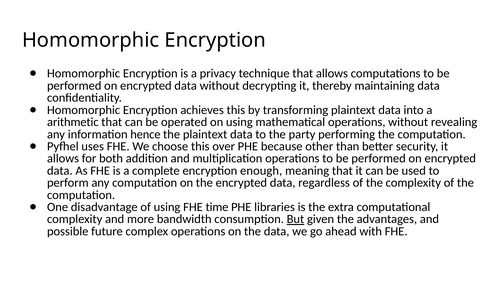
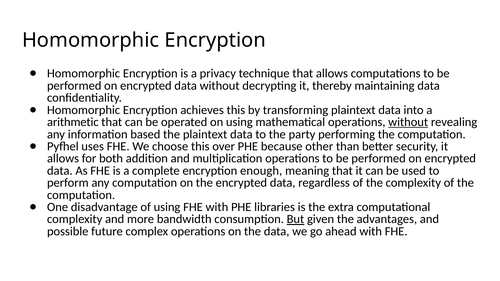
without at (408, 122) underline: none -> present
hence: hence -> based
FHE time: time -> with
